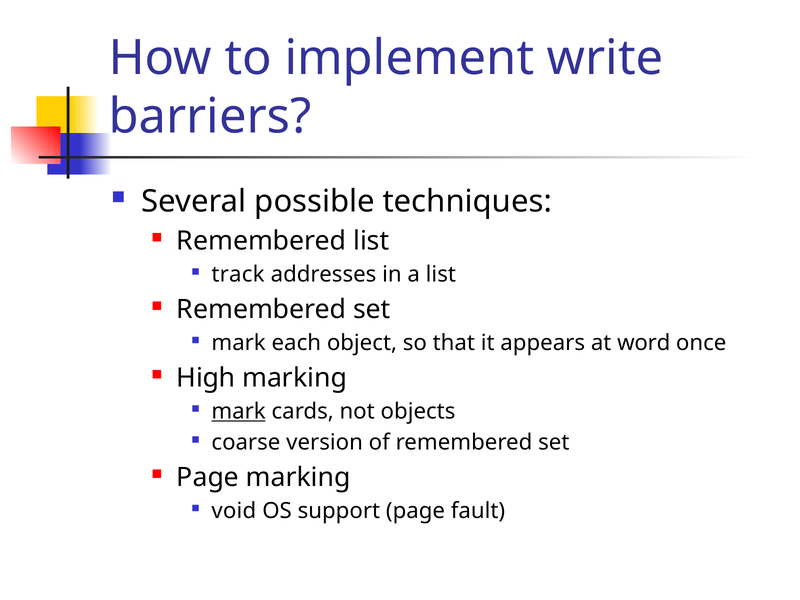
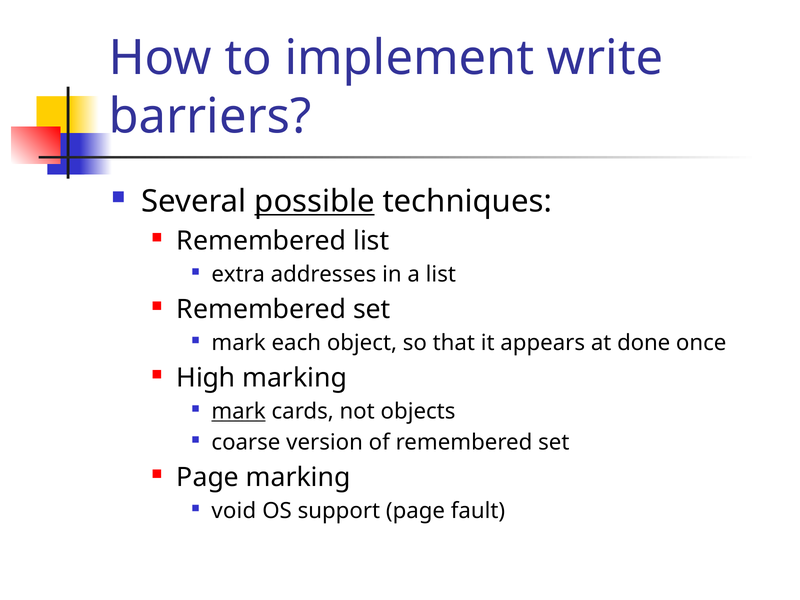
possible underline: none -> present
track: track -> extra
word: word -> done
